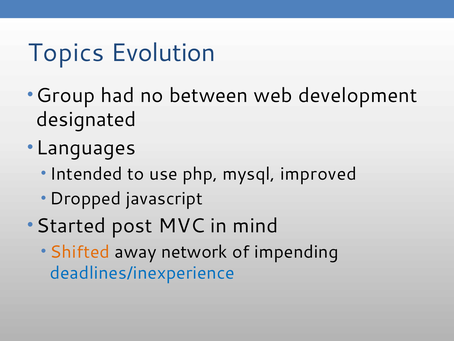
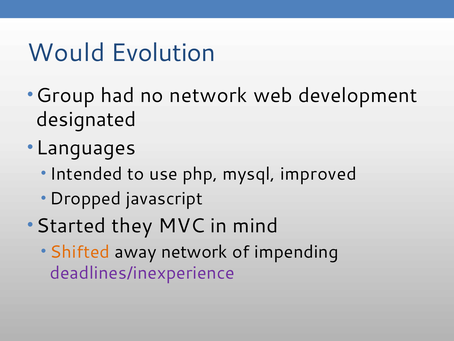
Topics: Topics -> Would
no between: between -> network
post: post -> they
deadlines/inexperience colour: blue -> purple
